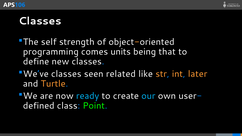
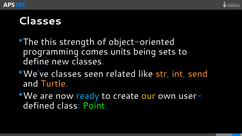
self: self -> this
that: that -> sets
later: later -> send
our colour: light blue -> yellow
